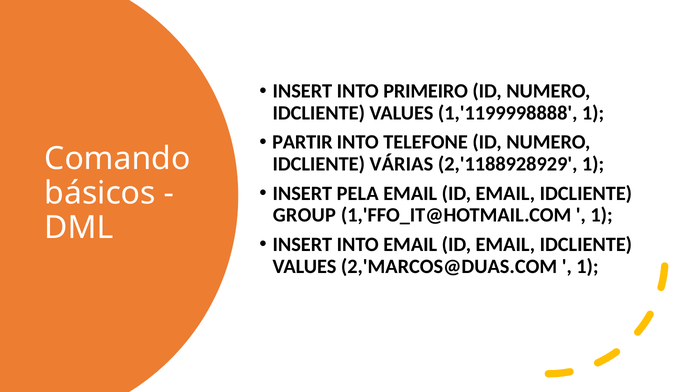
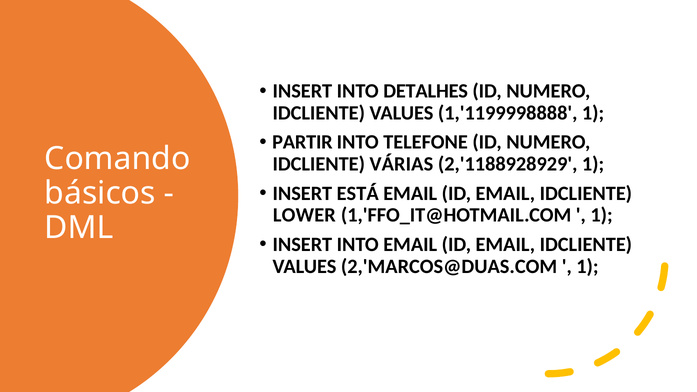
PRIMEIRO: PRIMEIRO -> DETALHES
PELA: PELA -> ESTÁ
GROUP: GROUP -> LOWER
